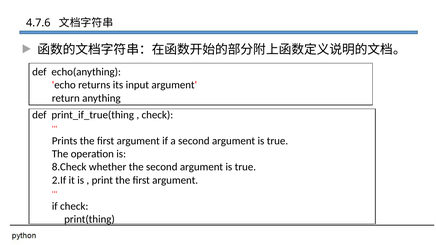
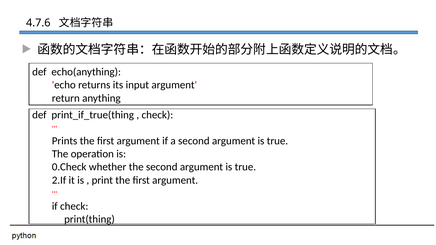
8.Check: 8.Check -> 0.Check
